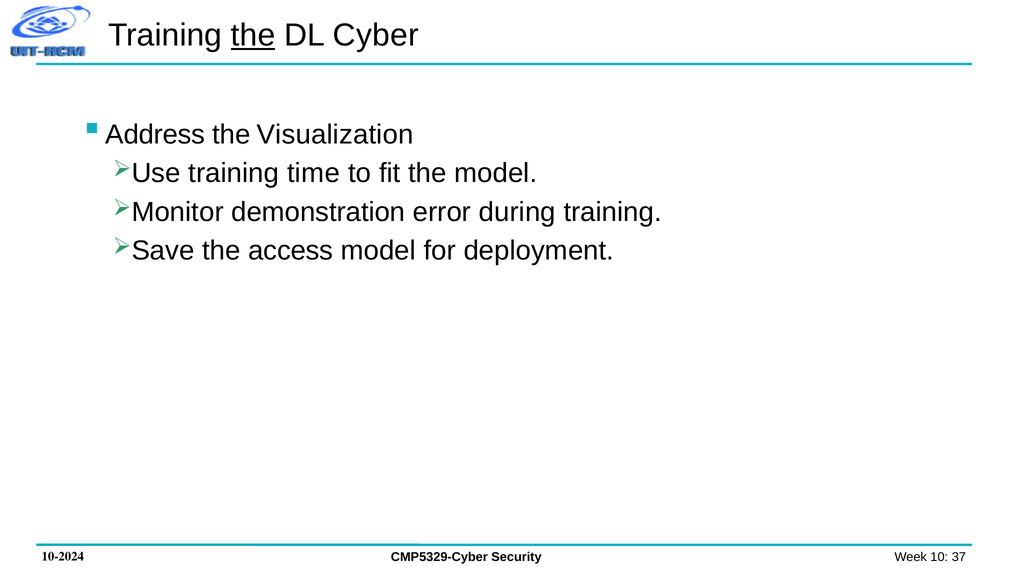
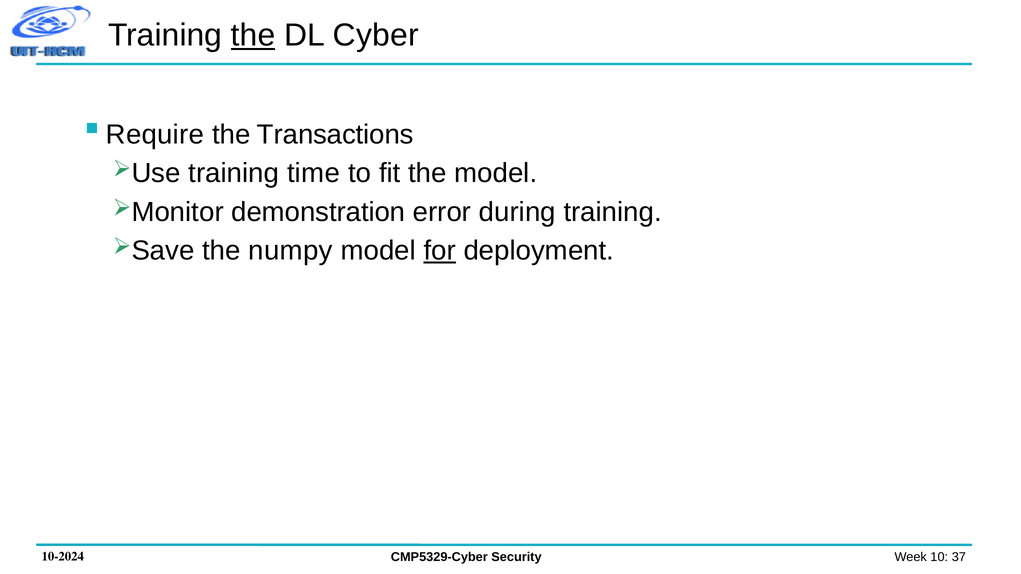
Address: Address -> Require
Visualization: Visualization -> Transactions
access: access -> numpy
for underline: none -> present
